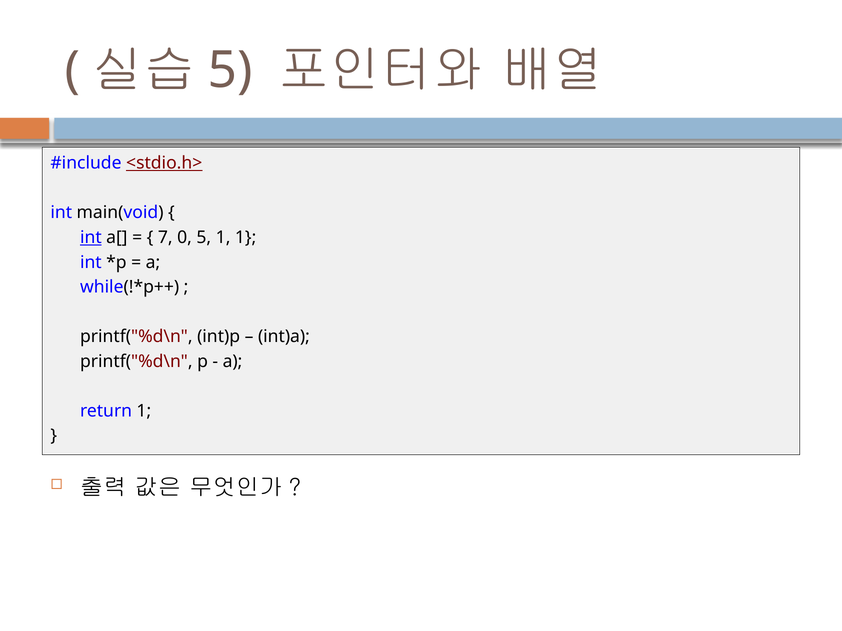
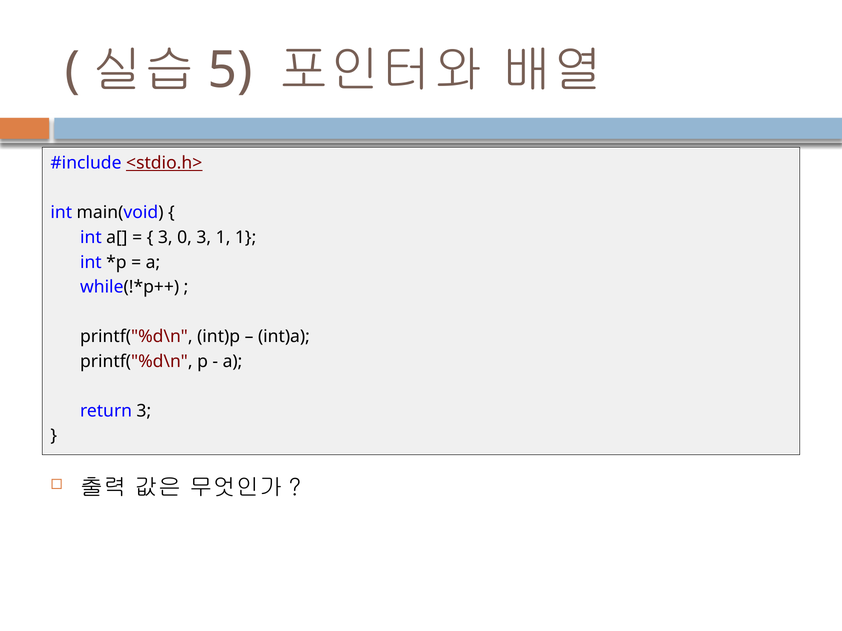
int at (91, 238) underline: present -> none
7 at (165, 238): 7 -> 3
0 5: 5 -> 3
return 1: 1 -> 3
